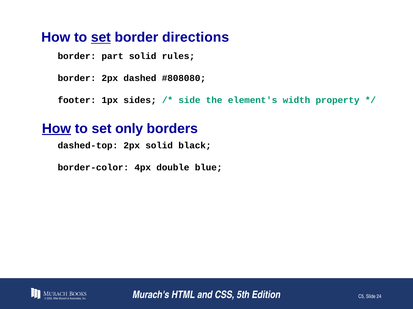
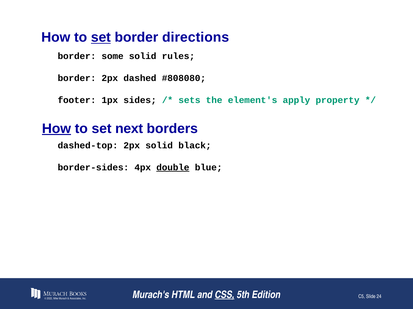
part: part -> some
side: side -> sets
width: width -> apply
only: only -> next
border-color: border-color -> border-sides
double underline: none -> present
CSS underline: none -> present
